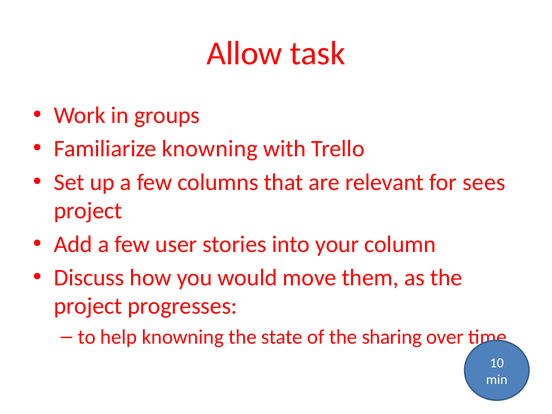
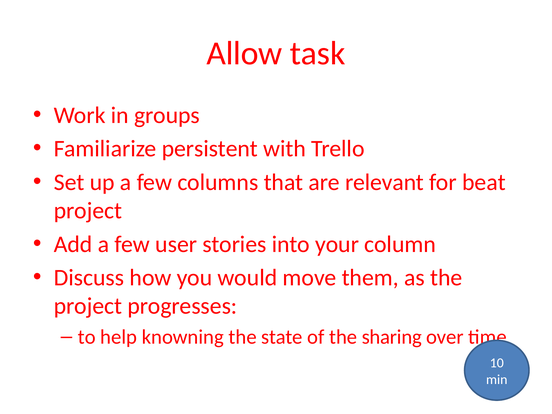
Familiarize knowning: knowning -> persistent
sees: sees -> beat
